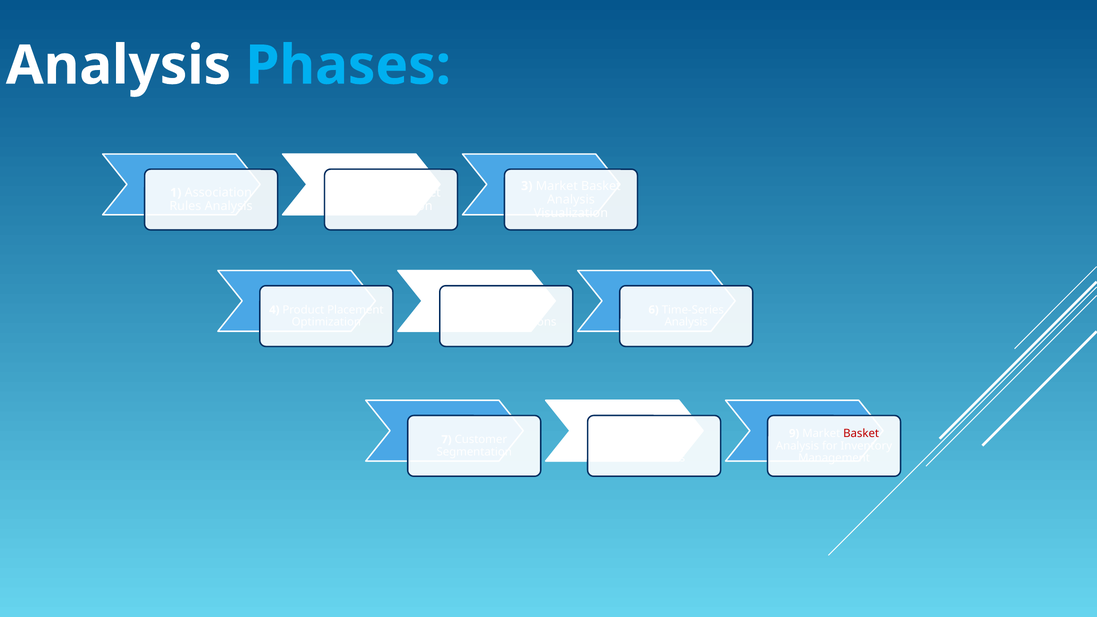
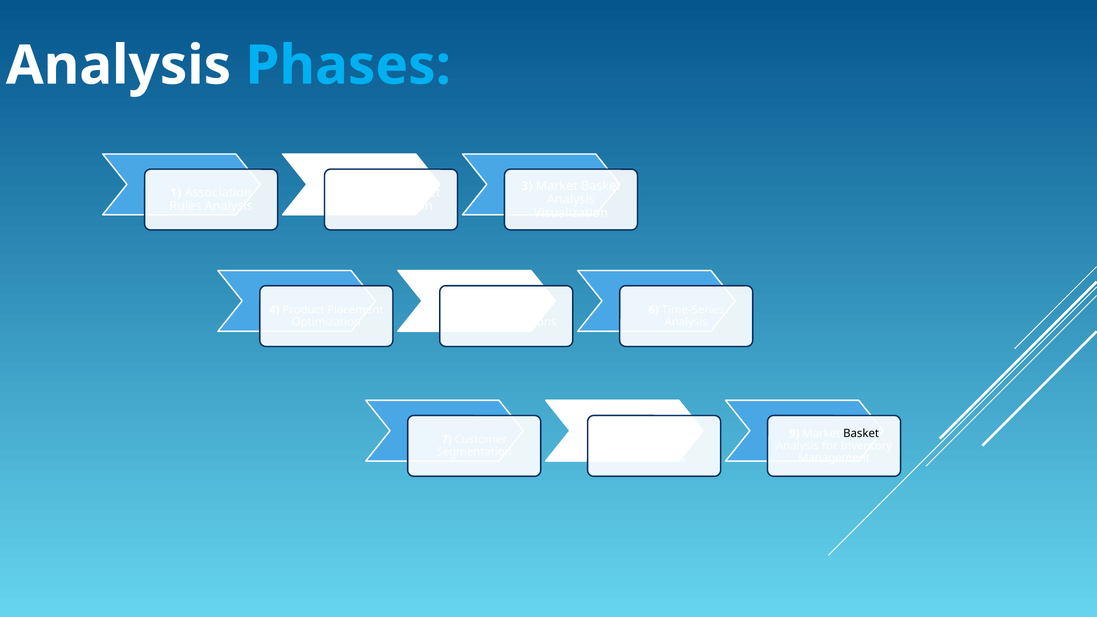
Basket at (861, 433) colour: red -> black
